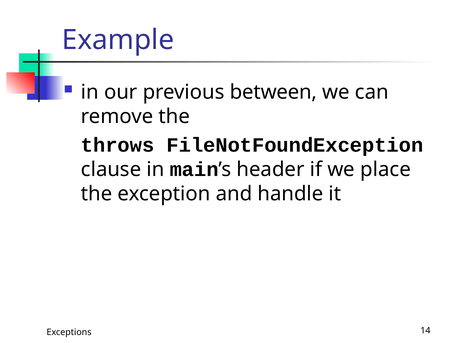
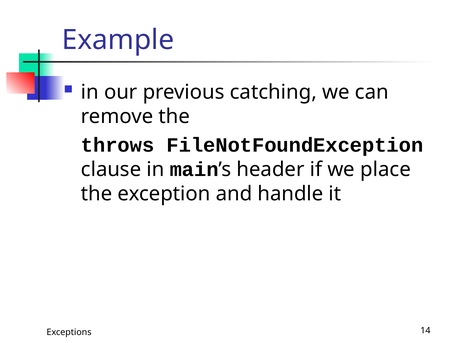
between: between -> catching
